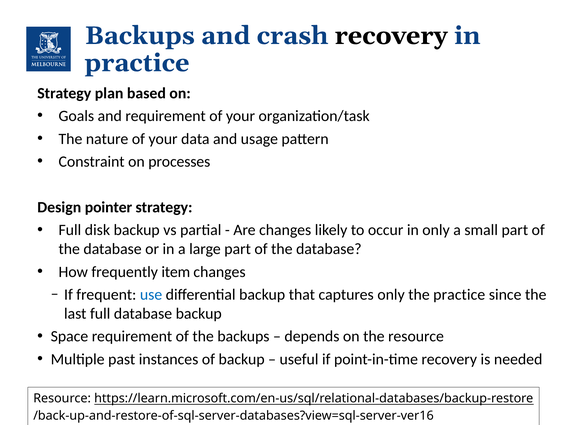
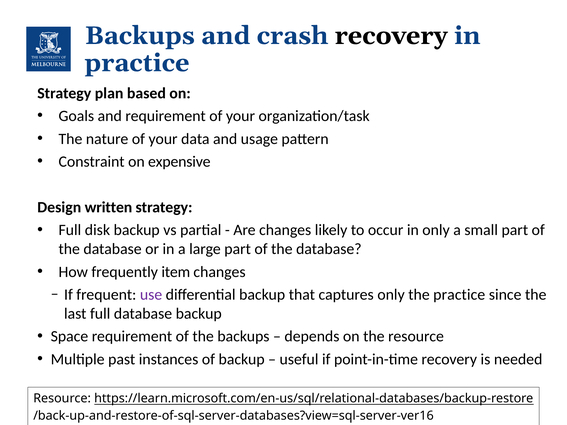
processes: processes -> expensive
pointer: pointer -> written
use colour: blue -> purple
